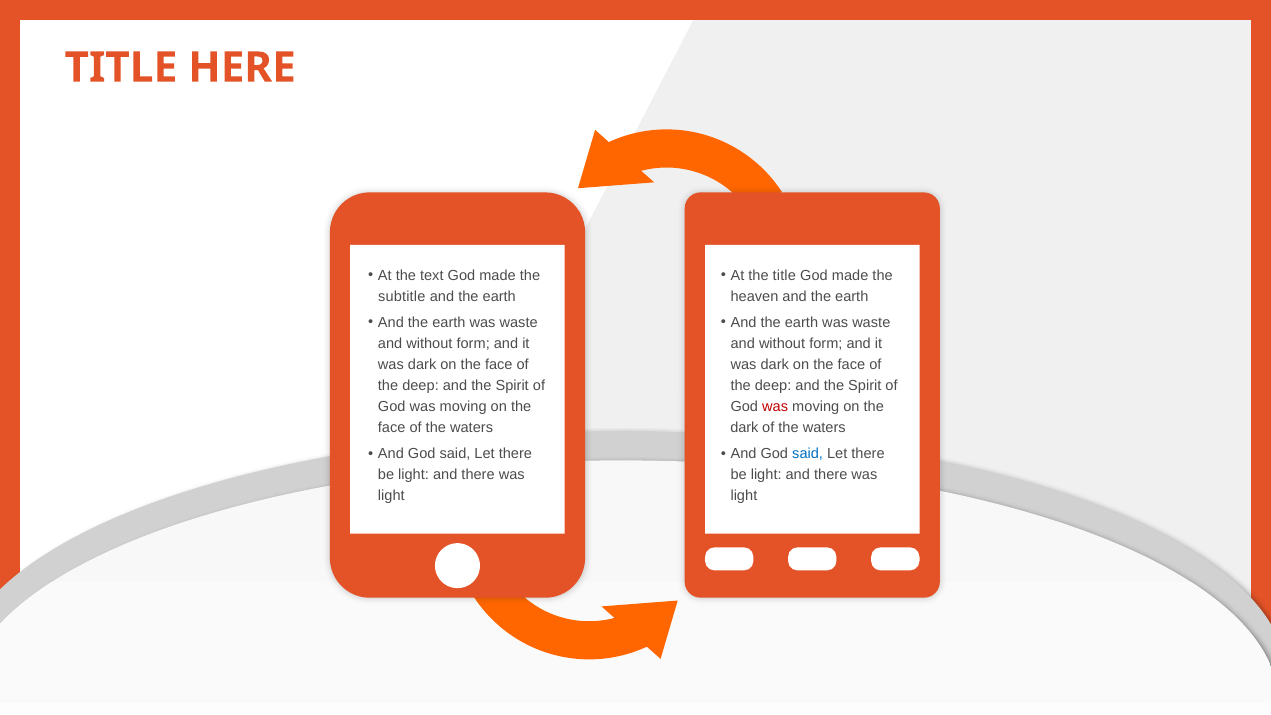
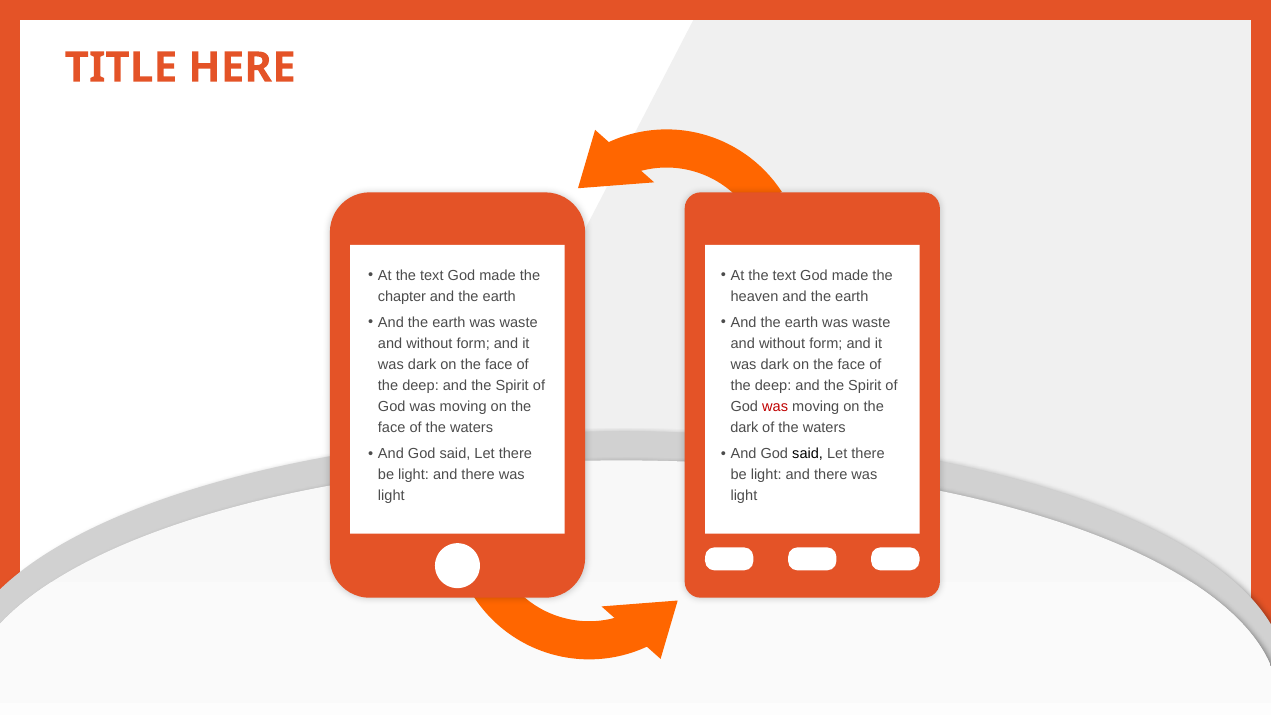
title at (784, 276): title -> text
subtitle: subtitle -> chapter
said at (808, 454) colour: blue -> black
